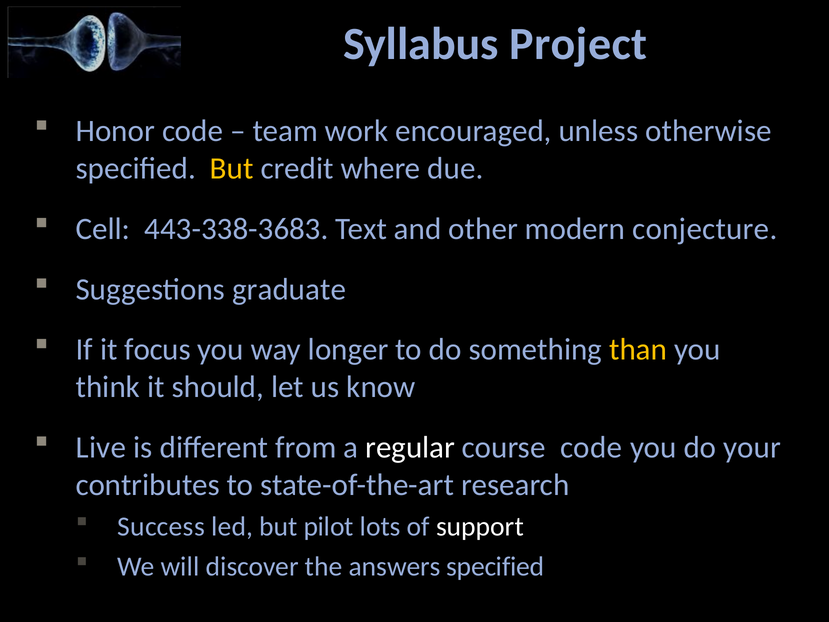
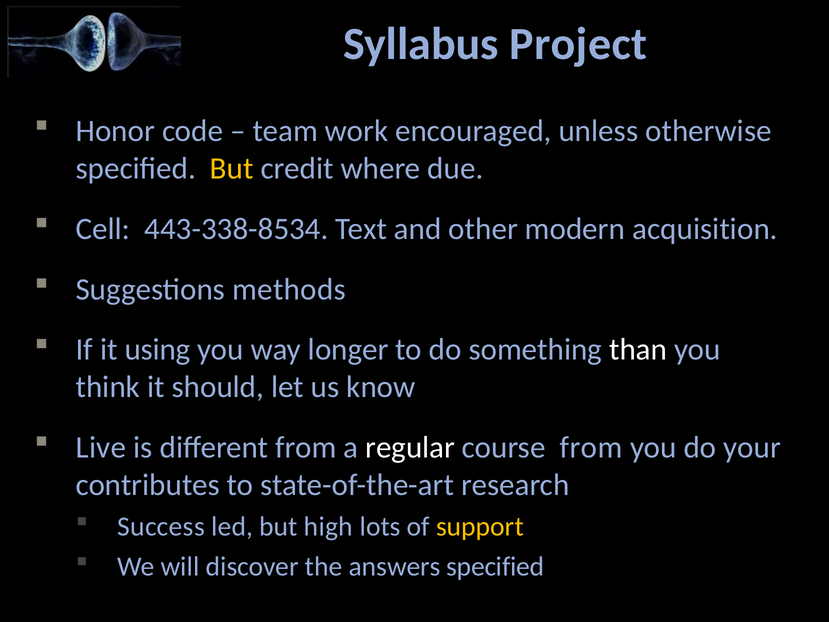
443-338-3683: 443-338-3683 -> 443-338-8534
conjecture: conjecture -> acquisition
graduate: graduate -> methods
focus: focus -> using
than colour: yellow -> white
course code: code -> from
pilot: pilot -> high
support colour: white -> yellow
